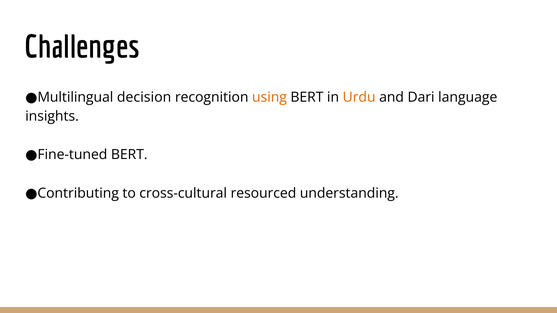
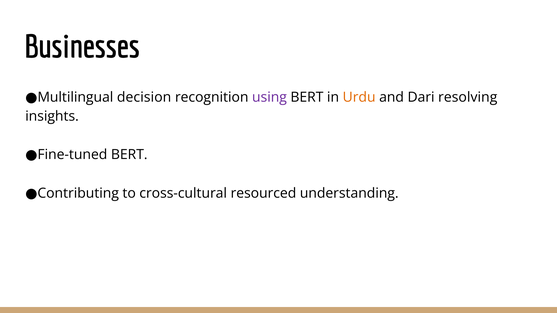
Challenges: Challenges -> Businesses
using colour: orange -> purple
language: language -> resolving
